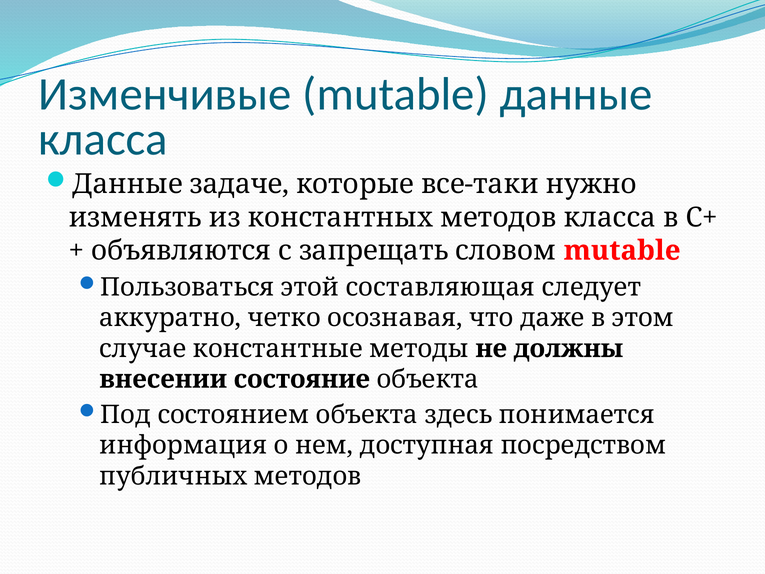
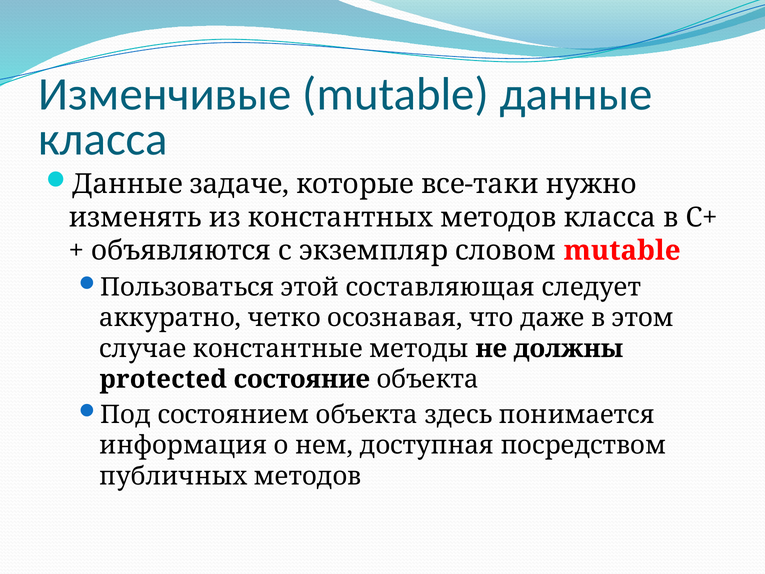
запрещать: запрещать -> экземпляр
внесении: внесении -> protected
